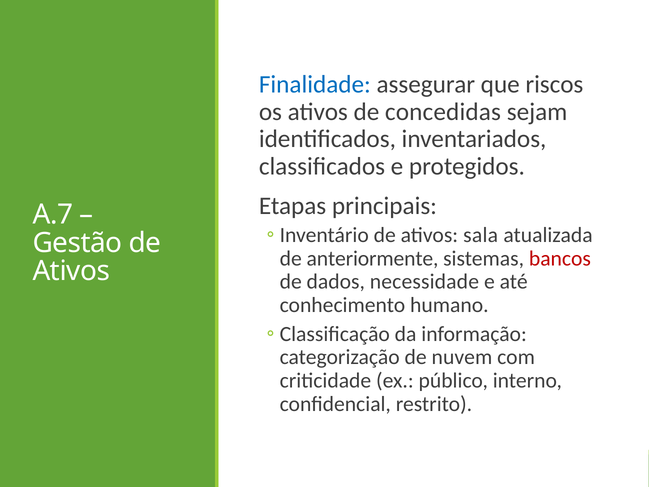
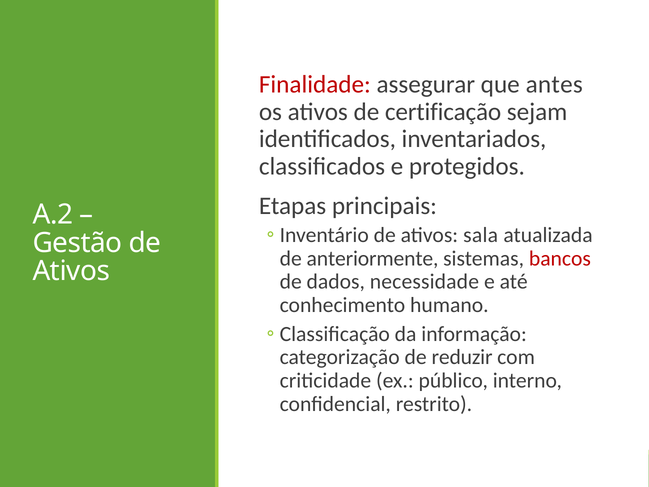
Finalidade colour: blue -> red
riscos: riscos -> antes
concedidas: concedidas -> certificação
A.7: A.7 -> A.2
nuvem: nuvem -> reduzir
